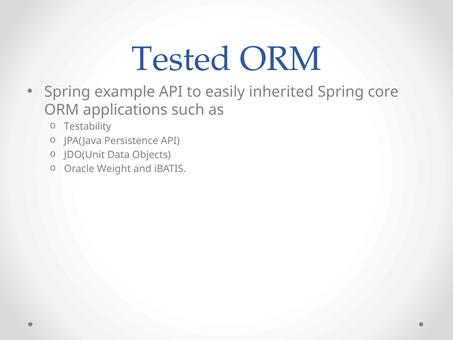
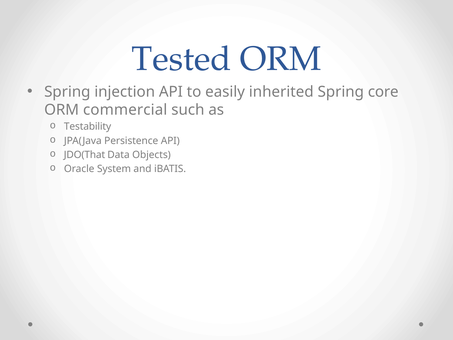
example: example -> injection
applications: applications -> commercial
JDO(Unit: JDO(Unit -> JDO(That
Weight: Weight -> System
